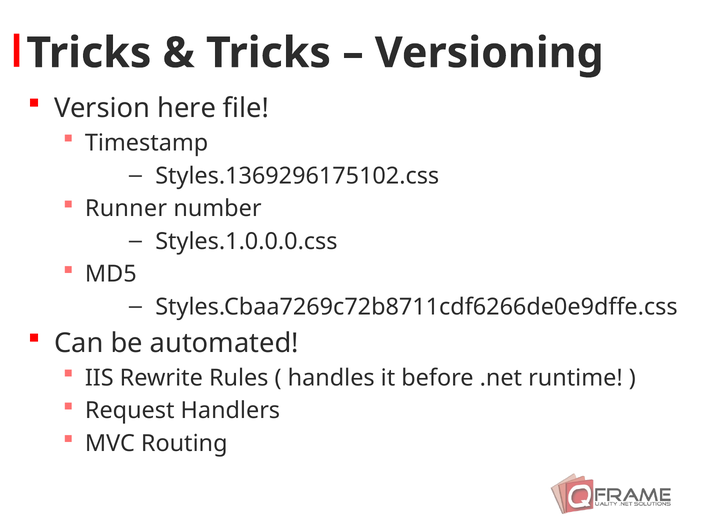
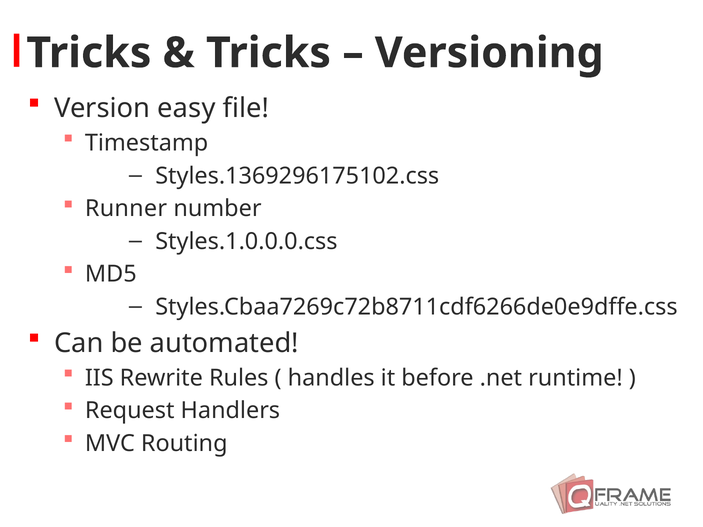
here: here -> easy
